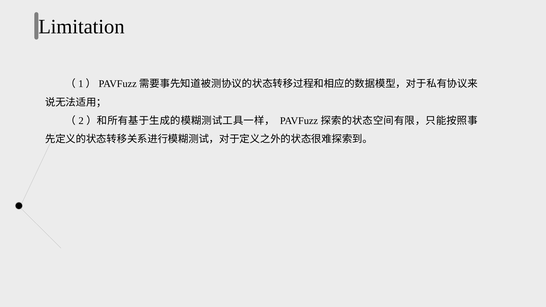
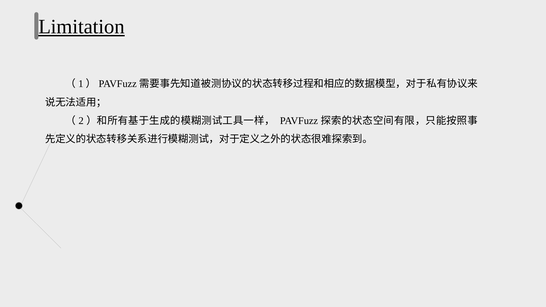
Limitation underline: none -> present
